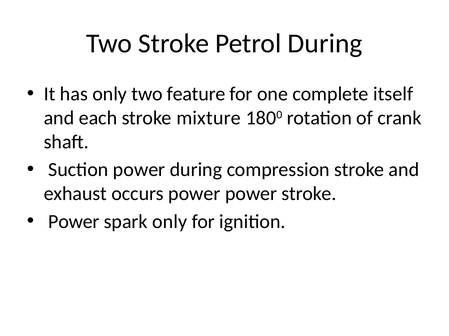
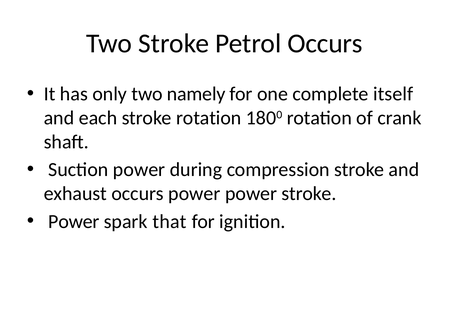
Petrol During: During -> Occurs
feature: feature -> namely
stroke mixture: mixture -> rotation
spark only: only -> that
